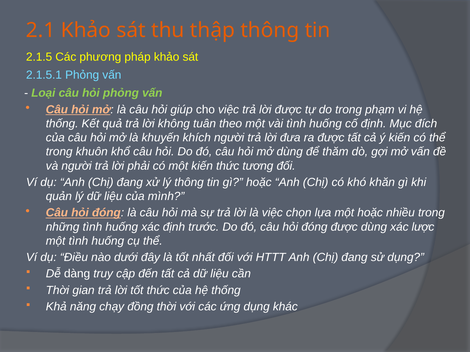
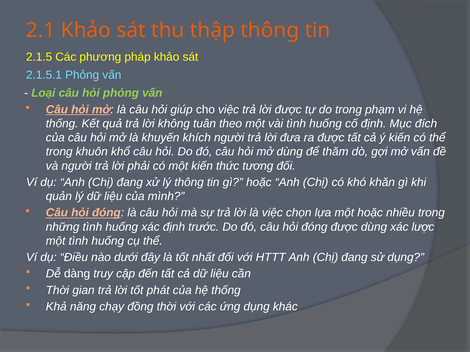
tốt thức: thức -> phát
